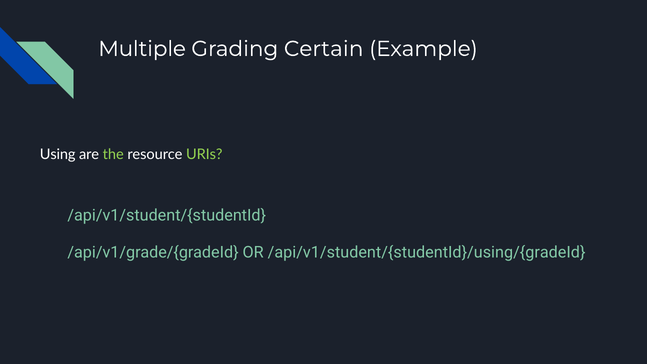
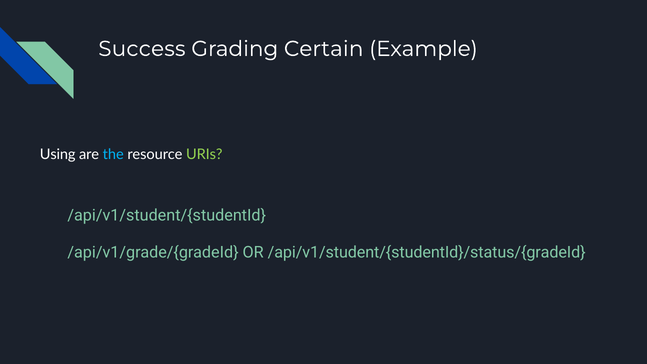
Multiple: Multiple -> Success
the colour: light green -> light blue
/api/v1/student/{studentId}/using/{gradeId: /api/v1/student/{studentId}/using/{gradeId -> /api/v1/student/{studentId}/status/{gradeId
